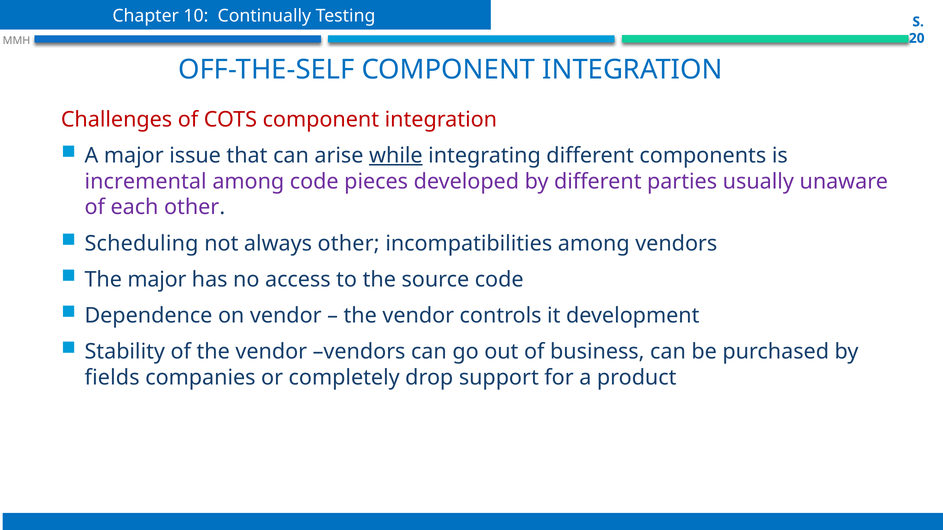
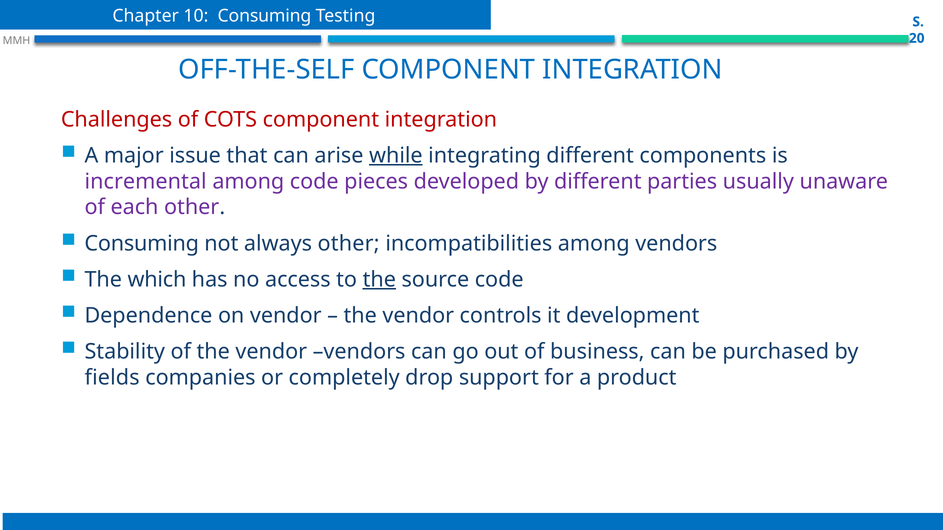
10 Continually: Continually -> Consuming
Scheduling at (142, 244): Scheduling -> Consuming
The major: major -> which
the at (379, 280) underline: none -> present
